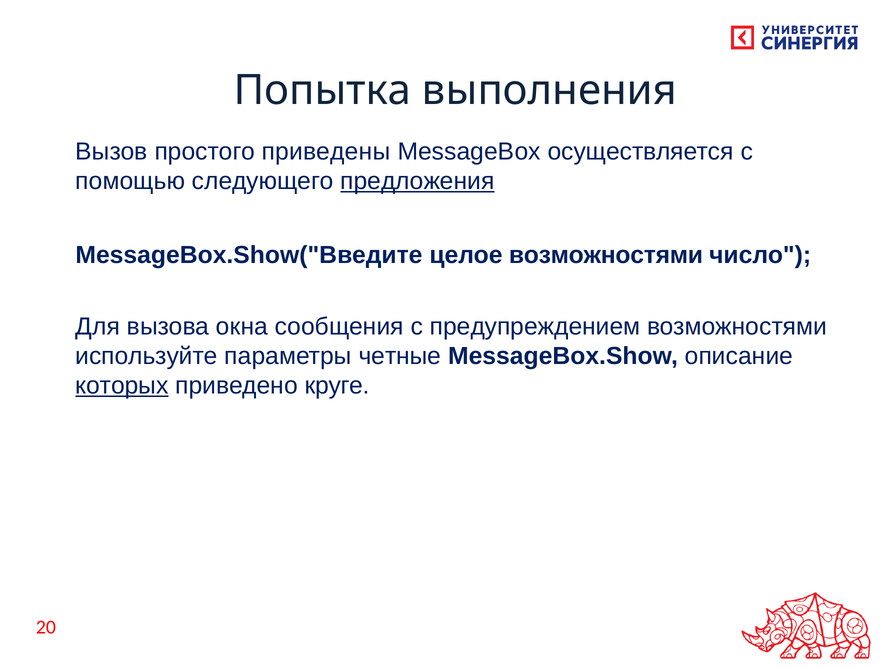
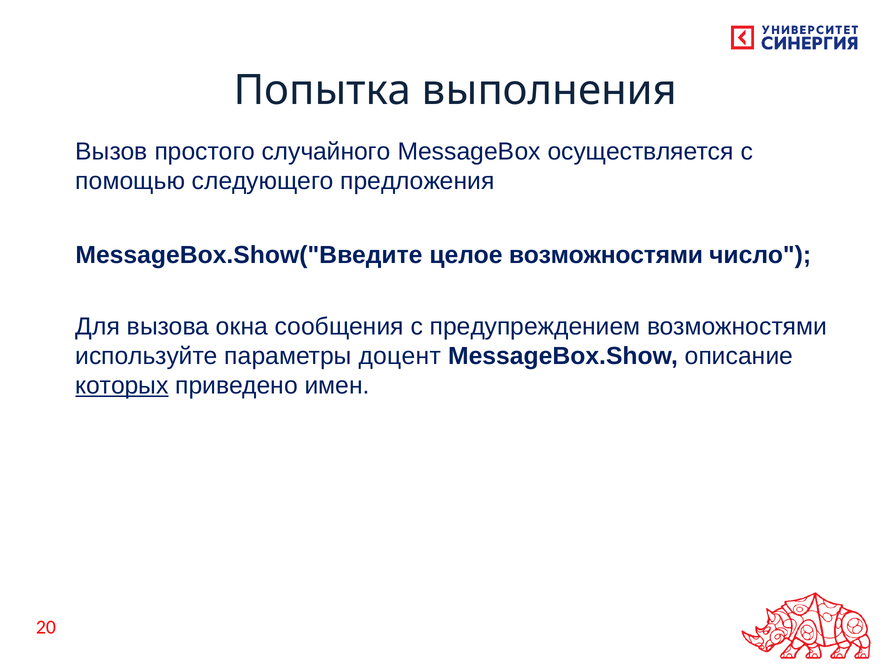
приведены: приведены -> случайного
предложения underline: present -> none
четные: четные -> доцент
круге: круге -> имен
